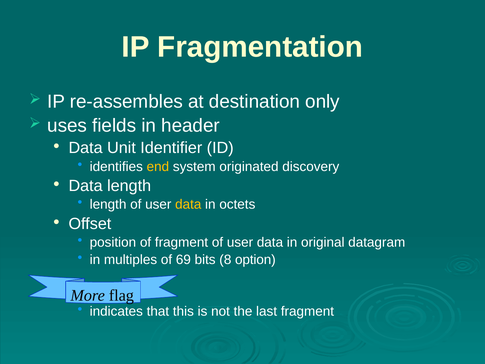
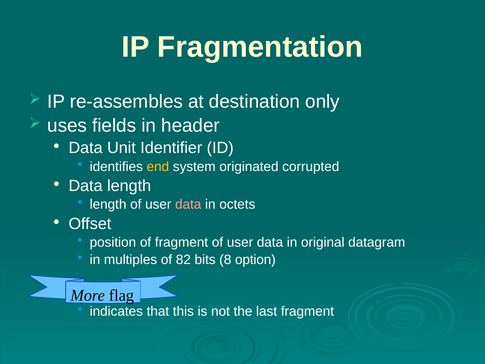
discovery: discovery -> corrupted
data at (188, 204) colour: yellow -> pink
69: 69 -> 82
